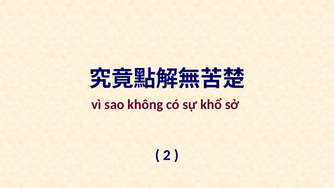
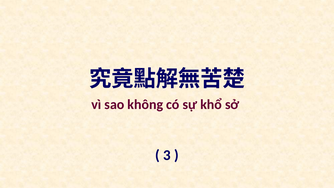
2: 2 -> 3
